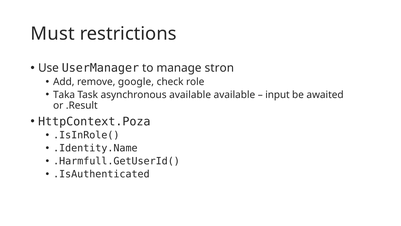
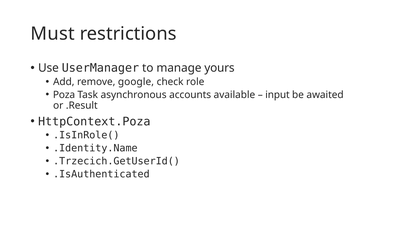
stron: stron -> yours
Taka: Taka -> Poza
asynchronous available: available -> accounts
.Harmfull.GetUserId(: .Harmfull.GetUserId( -> .Trzecich.GetUserId(
